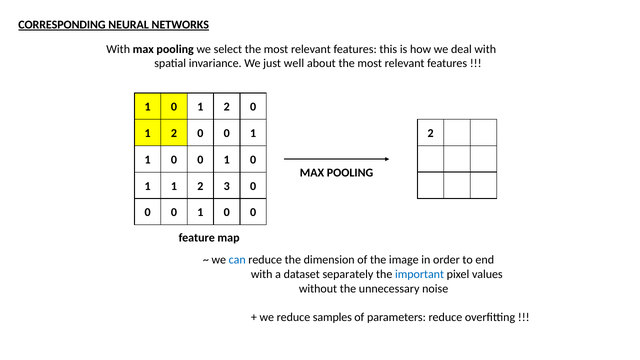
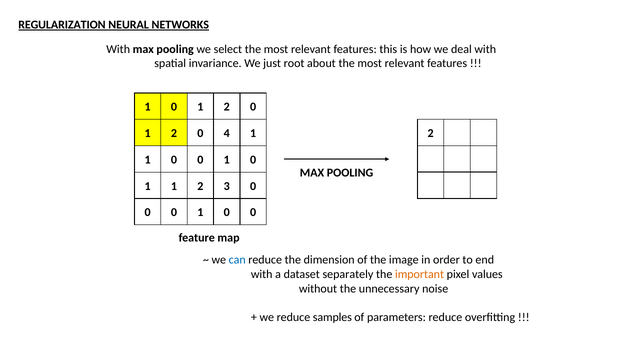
CORRESPONDING: CORRESPONDING -> REGULARIZATION
well: well -> root
0 at (227, 133): 0 -> 4
important colour: blue -> orange
